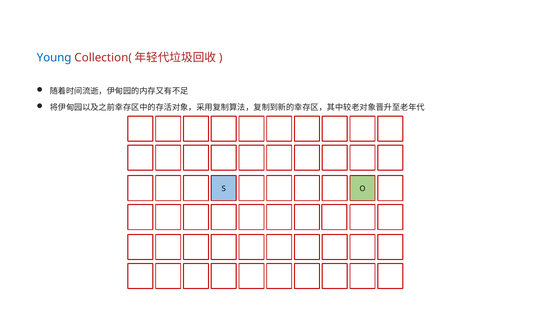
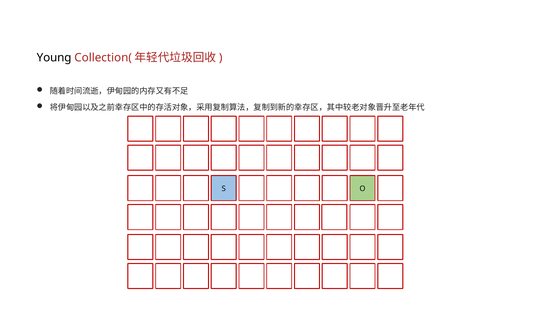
Young colour: blue -> black
